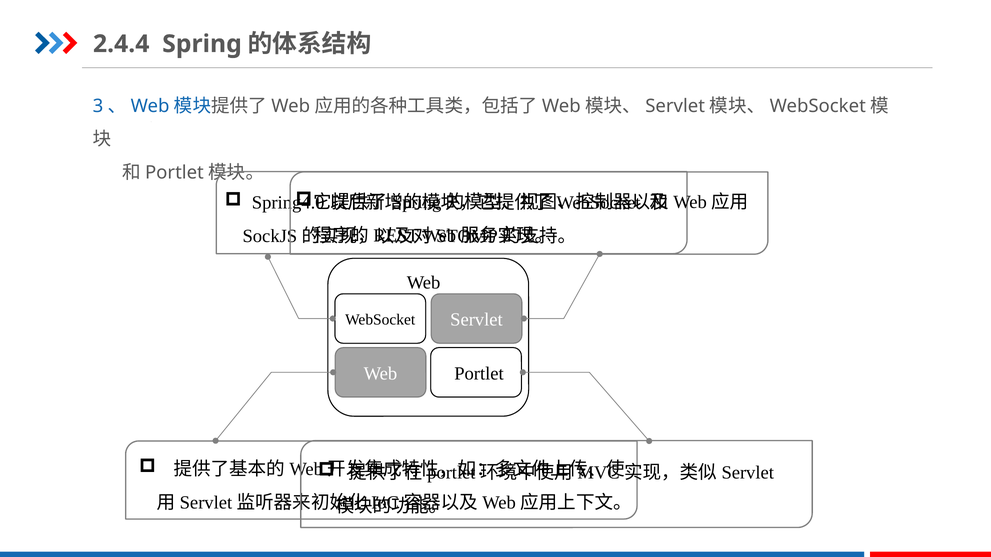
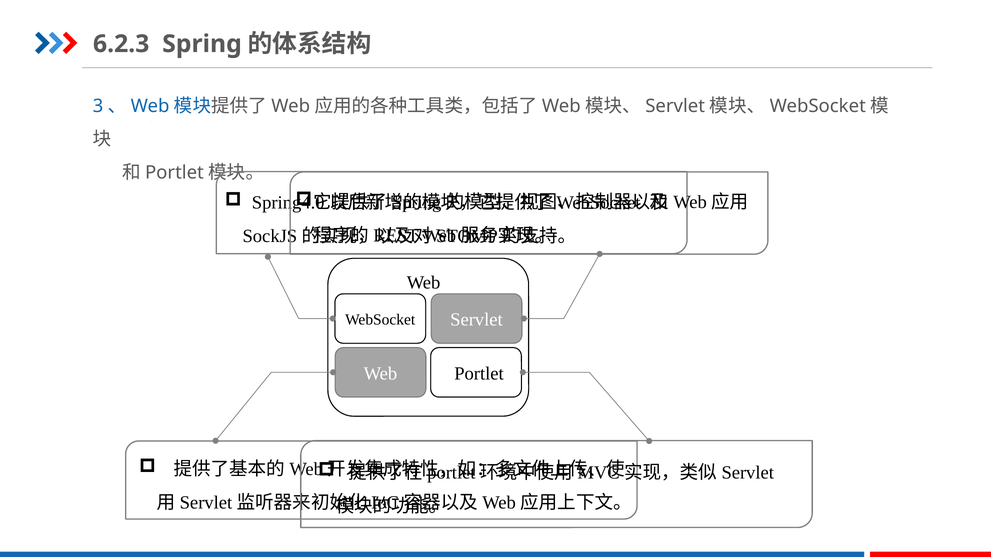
2.4.4: 2.4.4 -> 6.2.3
